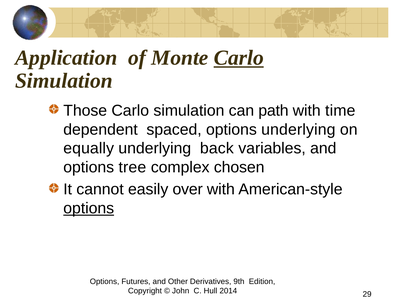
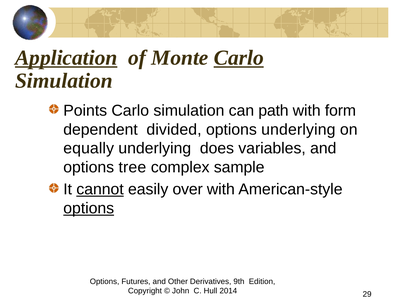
Application underline: none -> present
Those: Those -> Points
time: time -> form
spaced: spaced -> divided
back: back -> does
chosen: chosen -> sample
cannot underline: none -> present
